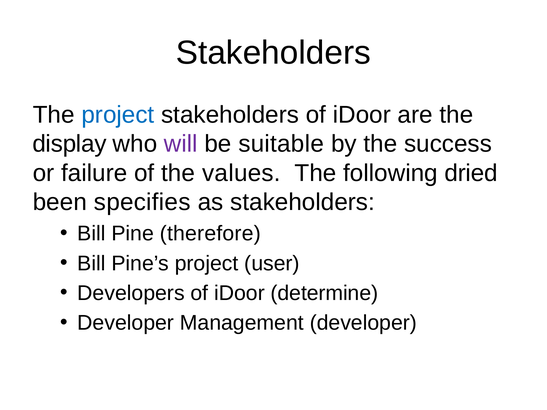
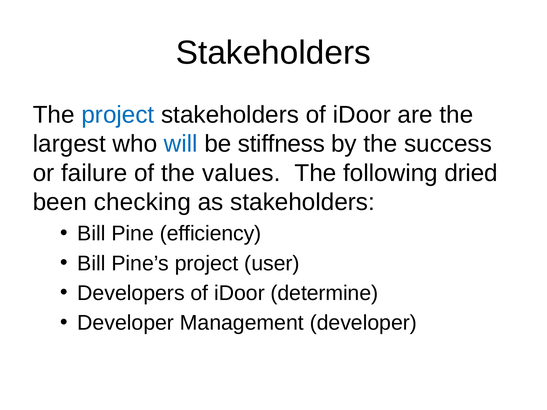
display: display -> largest
will colour: purple -> blue
suitable: suitable -> stiffness
specifies: specifies -> checking
therefore: therefore -> efficiency
